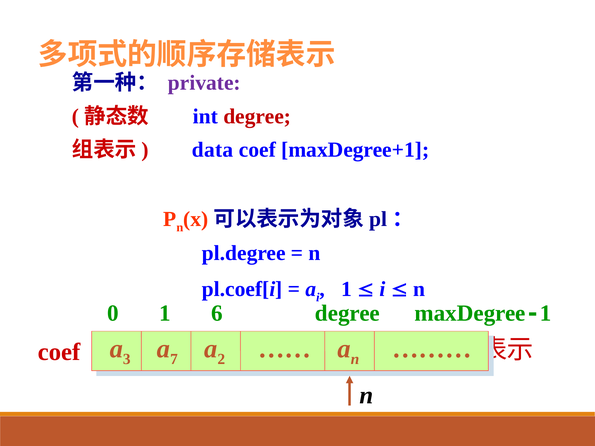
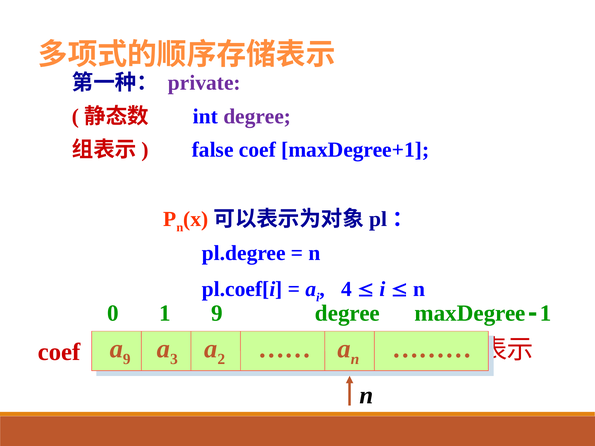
degree at (257, 116) colour: red -> purple
data: data -> false
1 at (346, 289): 1 -> 4
1 6: 6 -> 9
3 at (127, 359): 3 -> 9
7: 7 -> 3
